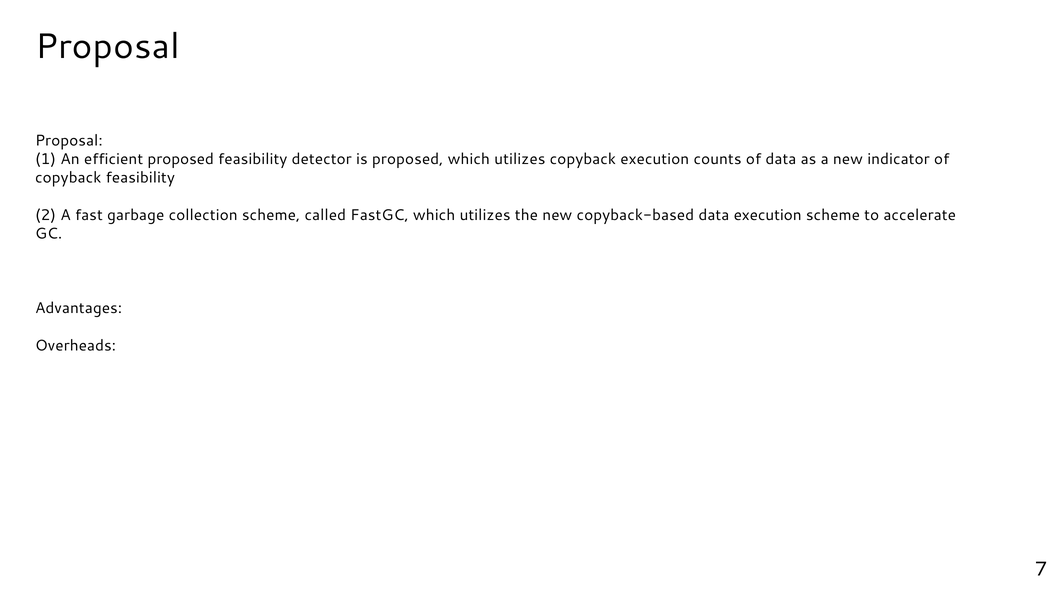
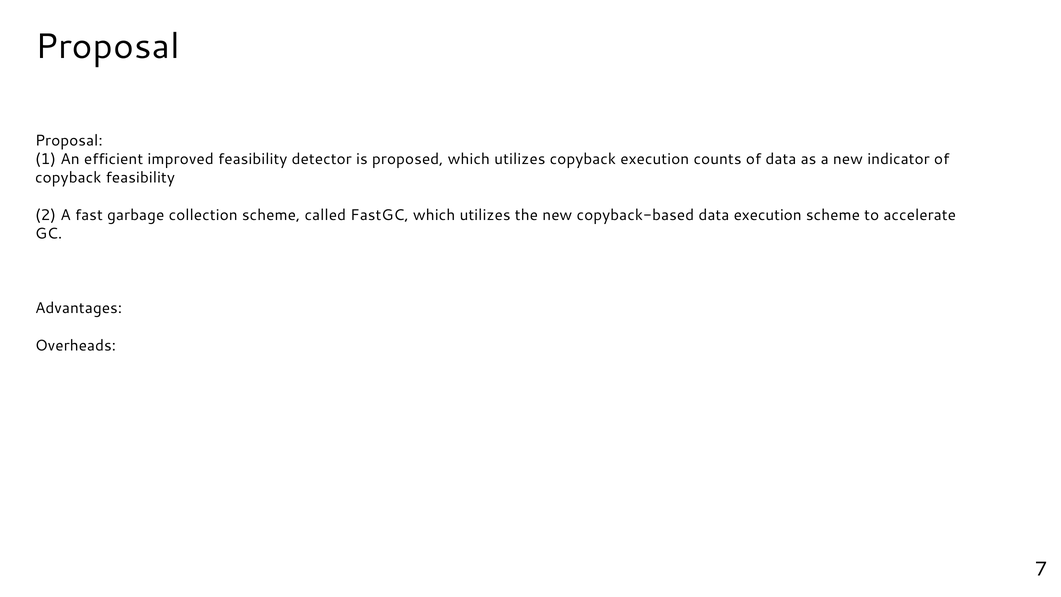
efficient proposed: proposed -> improved
